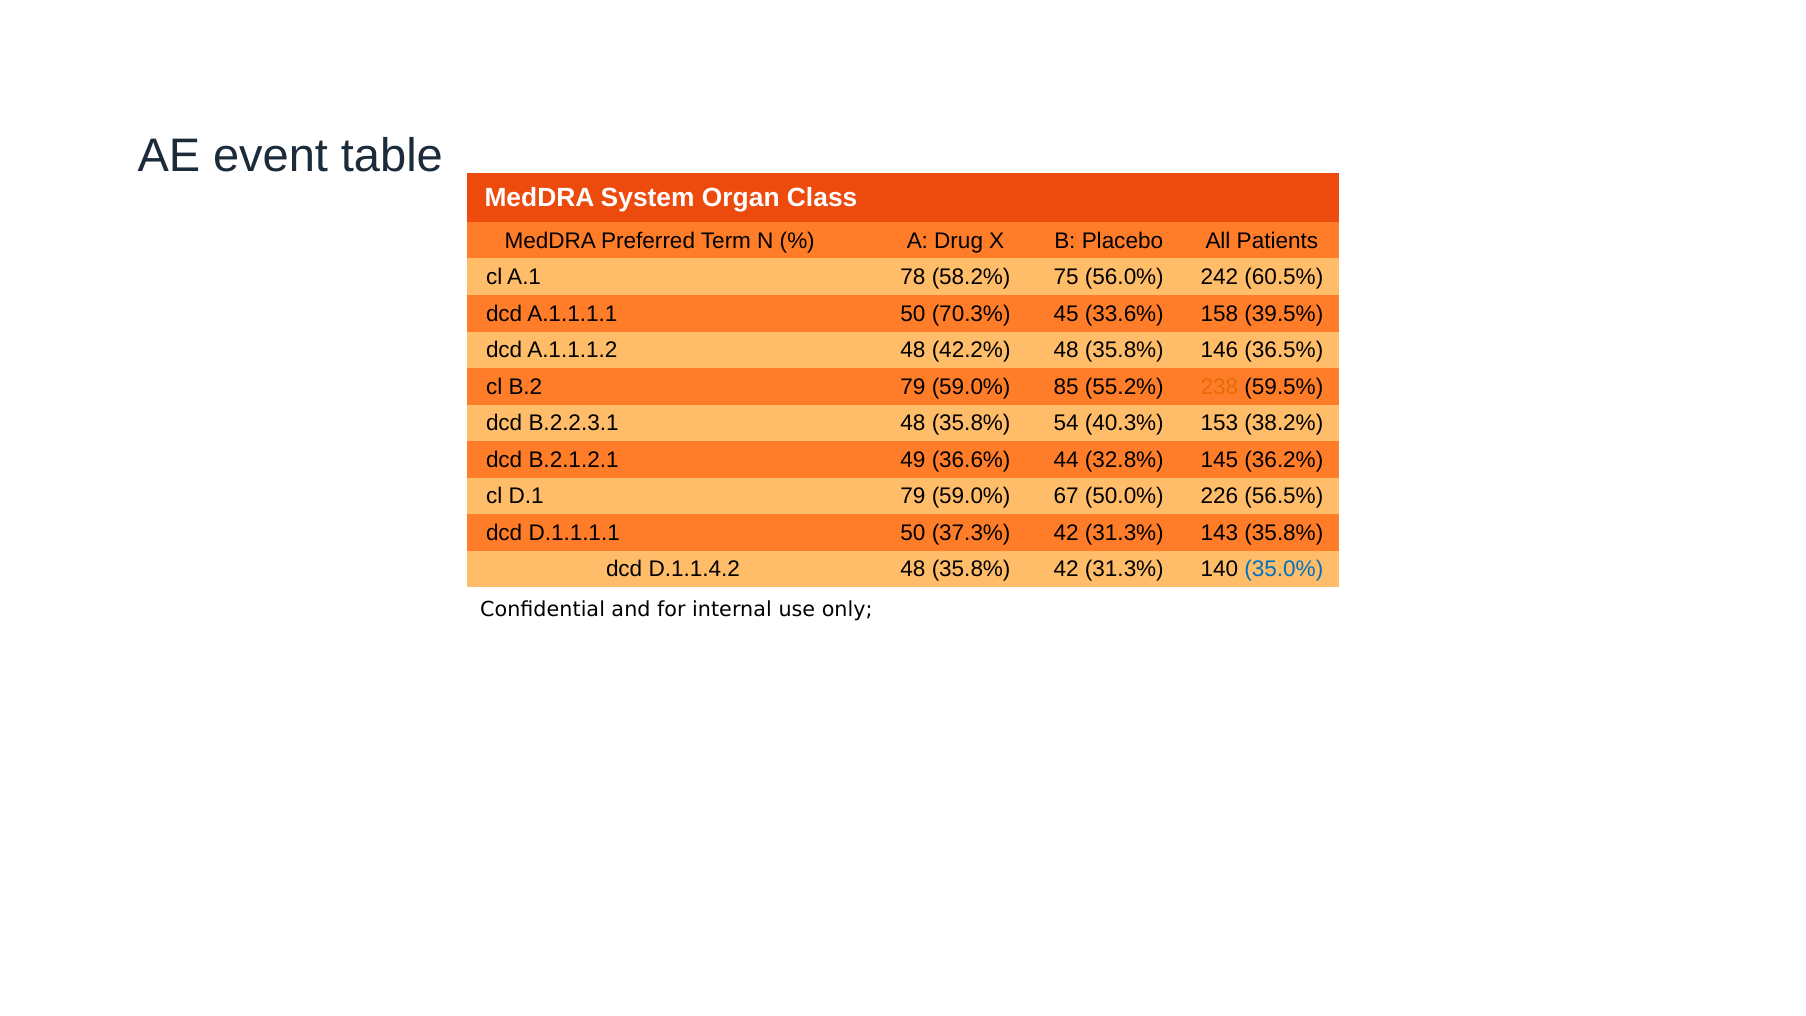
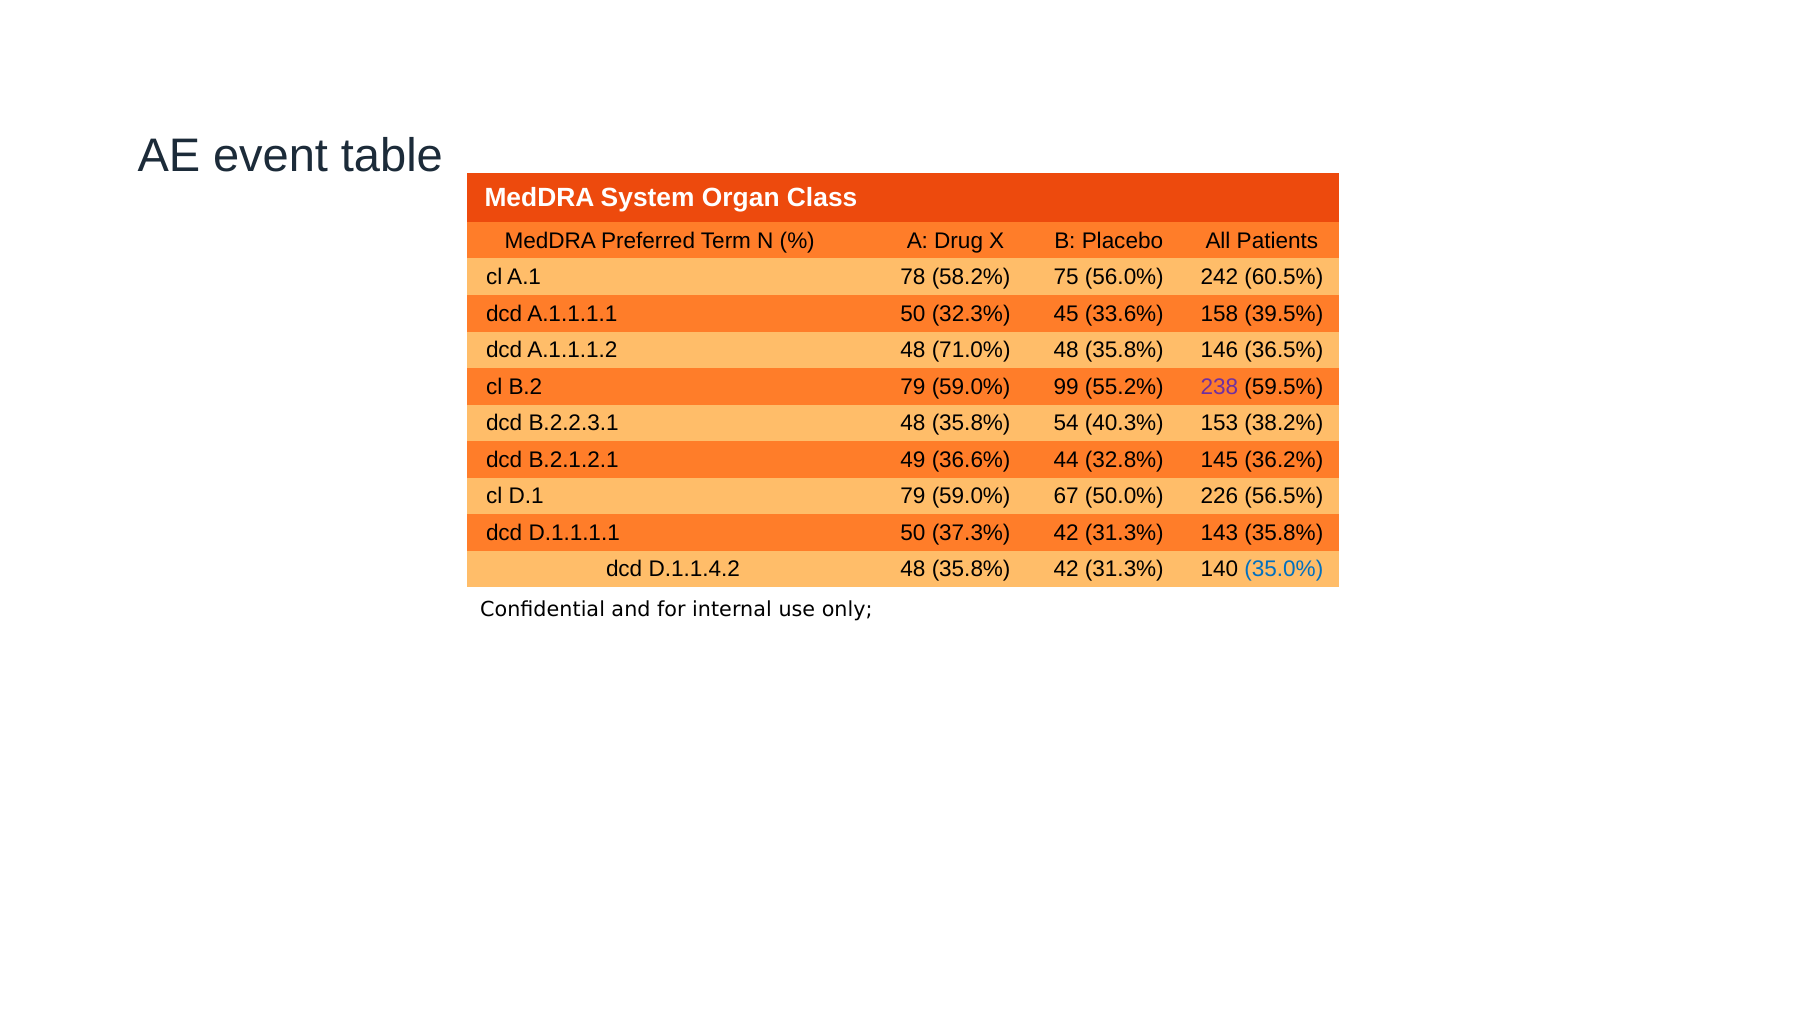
70.3%: 70.3% -> 32.3%
42.2%: 42.2% -> 71.0%
85: 85 -> 99
238 colour: orange -> purple
